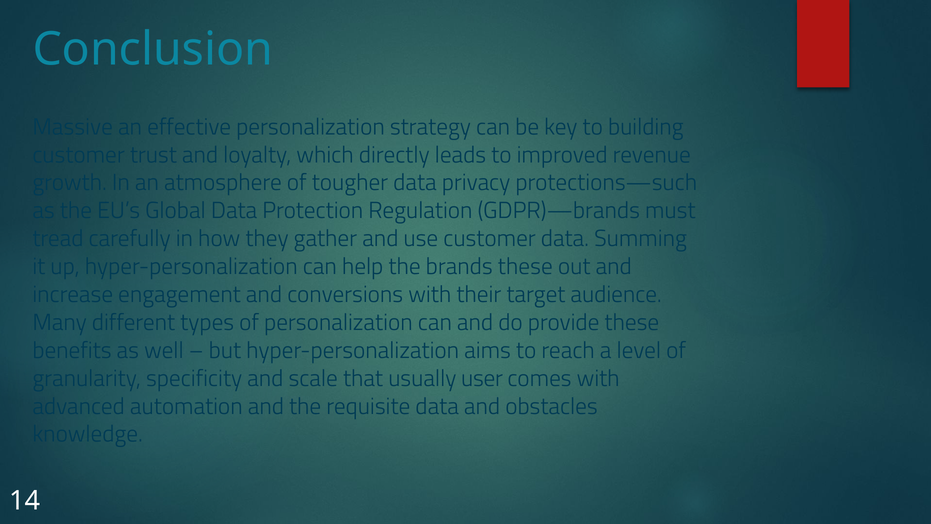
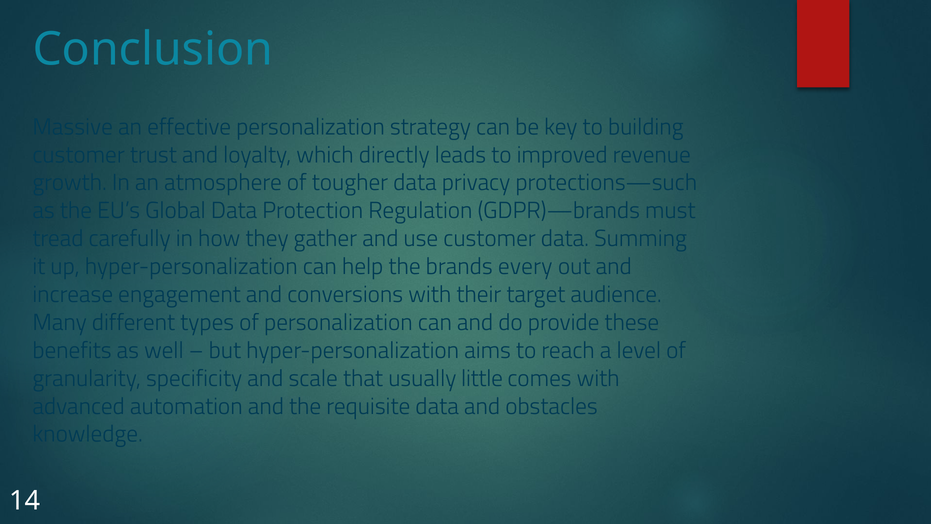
brands these: these -> every
user: user -> little
